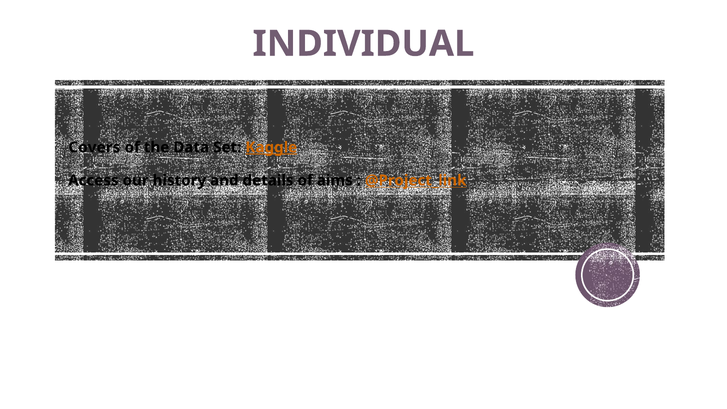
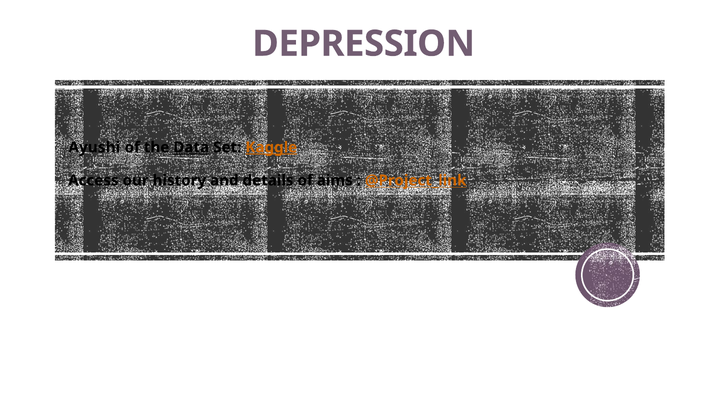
INDIVIDUAL: INDIVIDUAL -> DEPRESSION
Covers: Covers -> Ayushi
Data underline: none -> present
